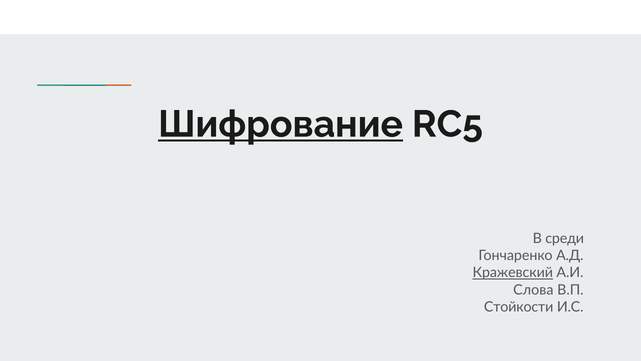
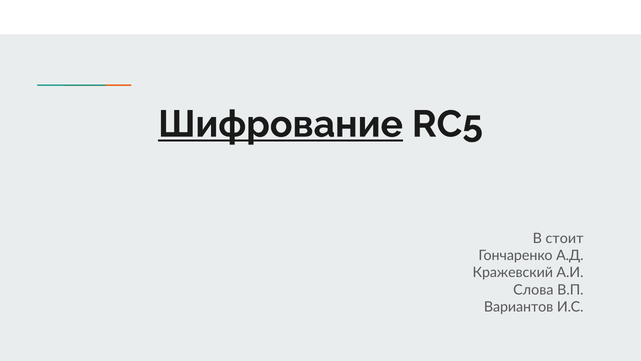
среди: среди -> стоит
Кражевский underline: present -> none
Стойкости: Стойкости -> Вариантов
